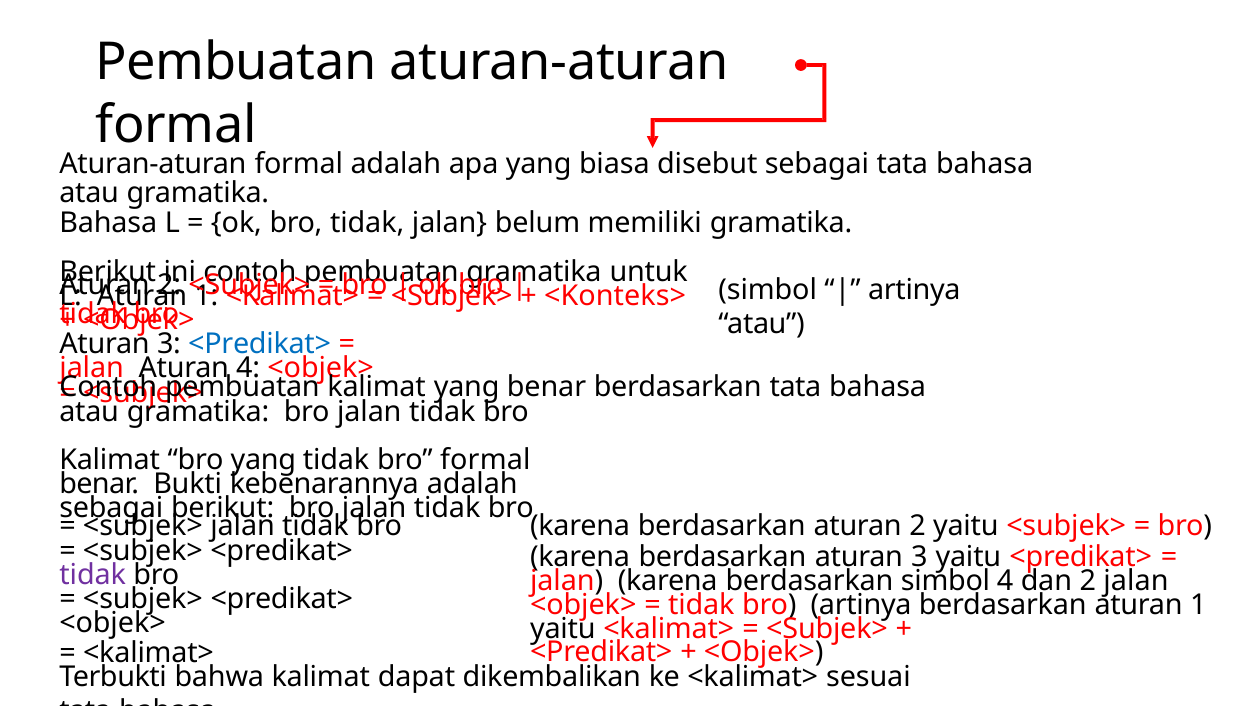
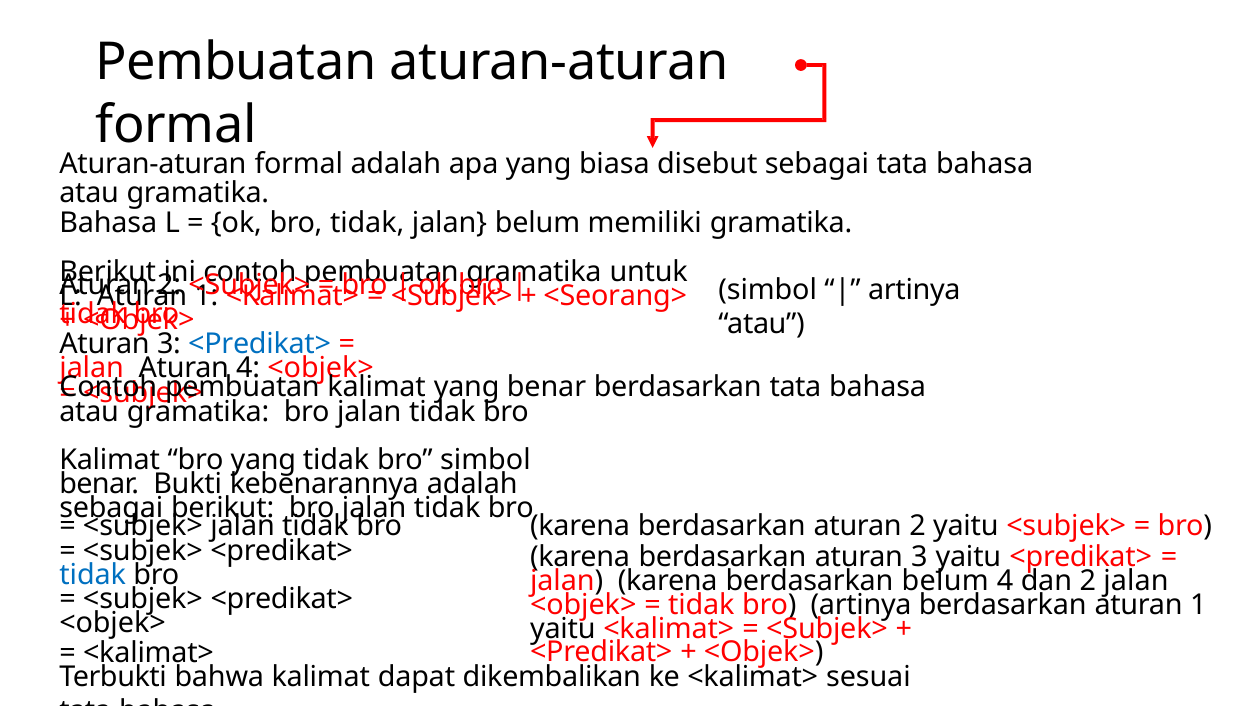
<Konteks>: <Konteks> -> <Seorang>
bro formal: formal -> simbol
tidak at (93, 575) colour: purple -> blue
berdasarkan simbol: simbol -> belum
